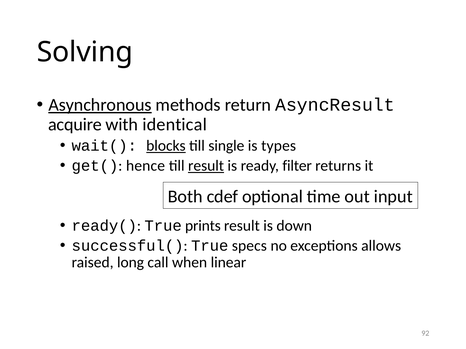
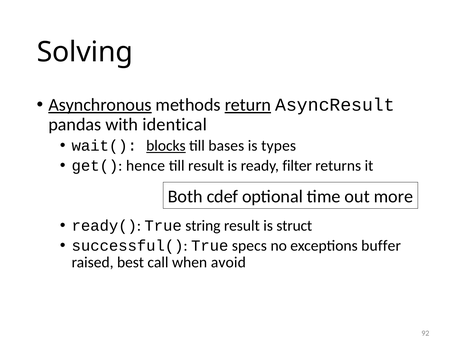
return underline: none -> present
acquire: acquire -> pandas
single: single -> bases
result at (206, 166) underline: present -> none
input: input -> more
prints: prints -> string
down: down -> struct
allows: allows -> buffer
long: long -> best
linear: linear -> avoid
